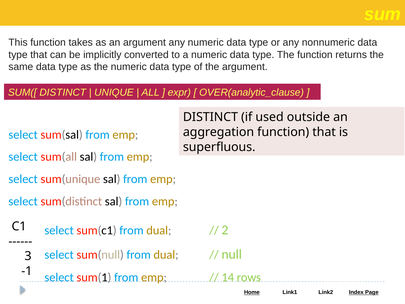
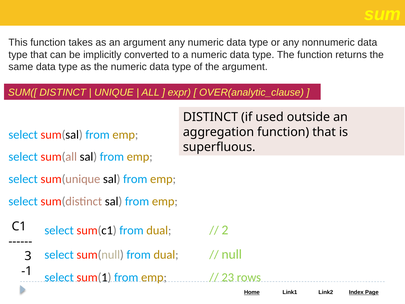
14: 14 -> 23
